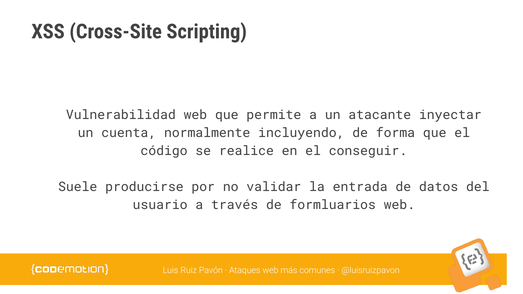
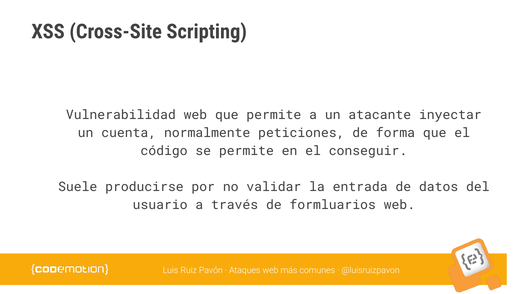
incluyendo: incluyendo -> peticiones
se realice: realice -> permite
